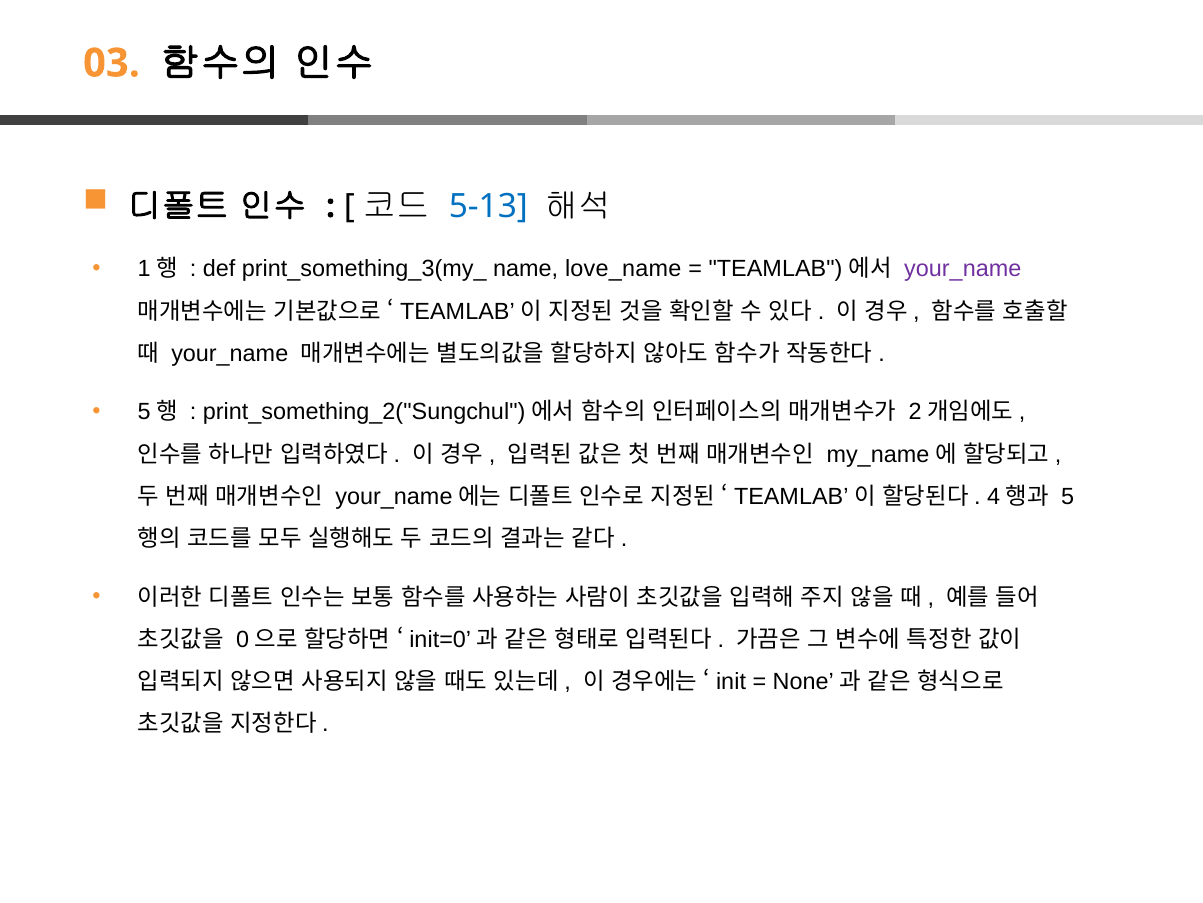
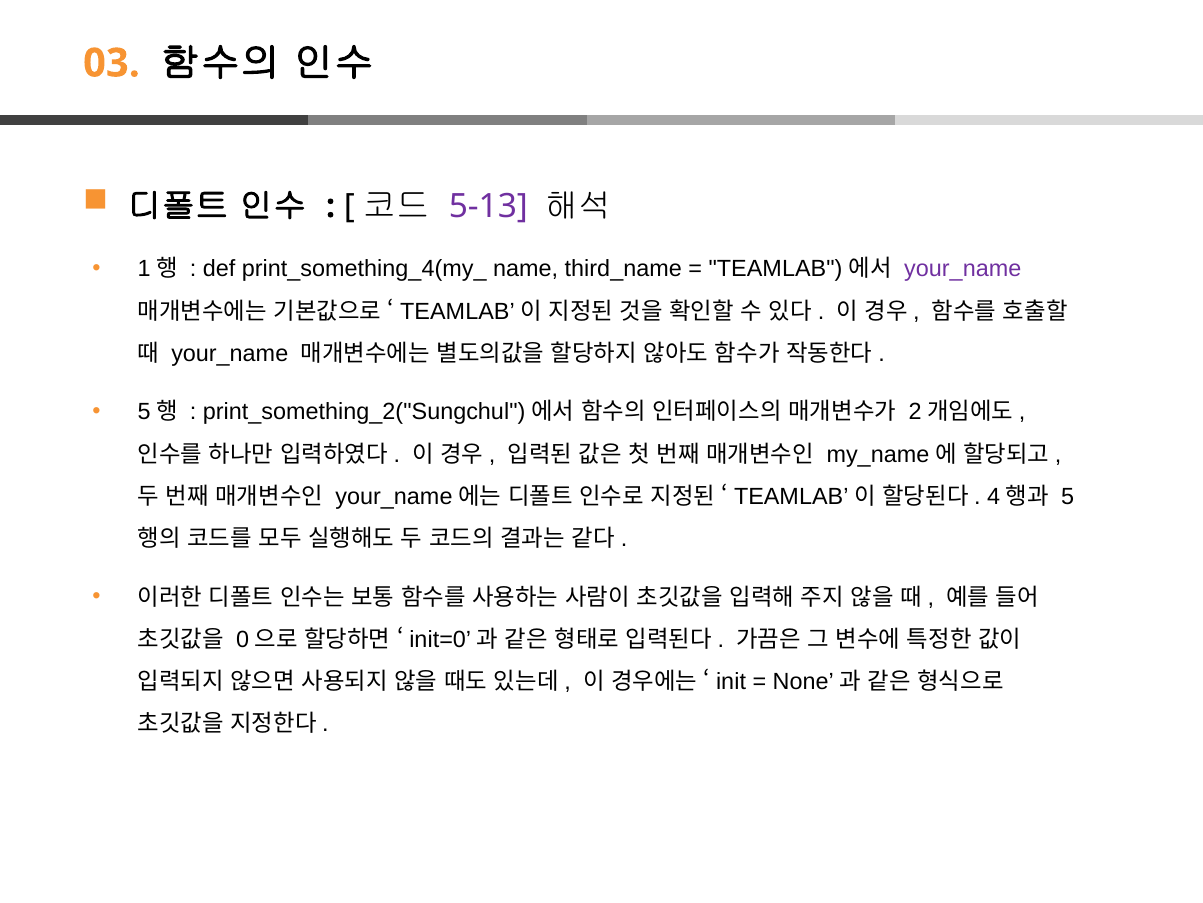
5-13 colour: blue -> purple
print_something_3(my_: print_something_3(my_ -> print_something_4(my_
love_name: love_name -> third_name
